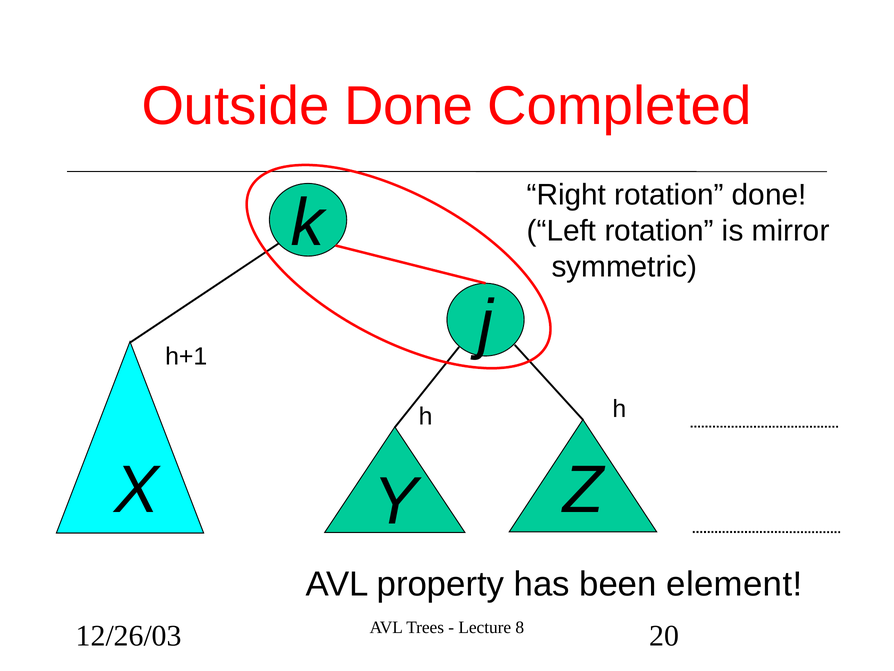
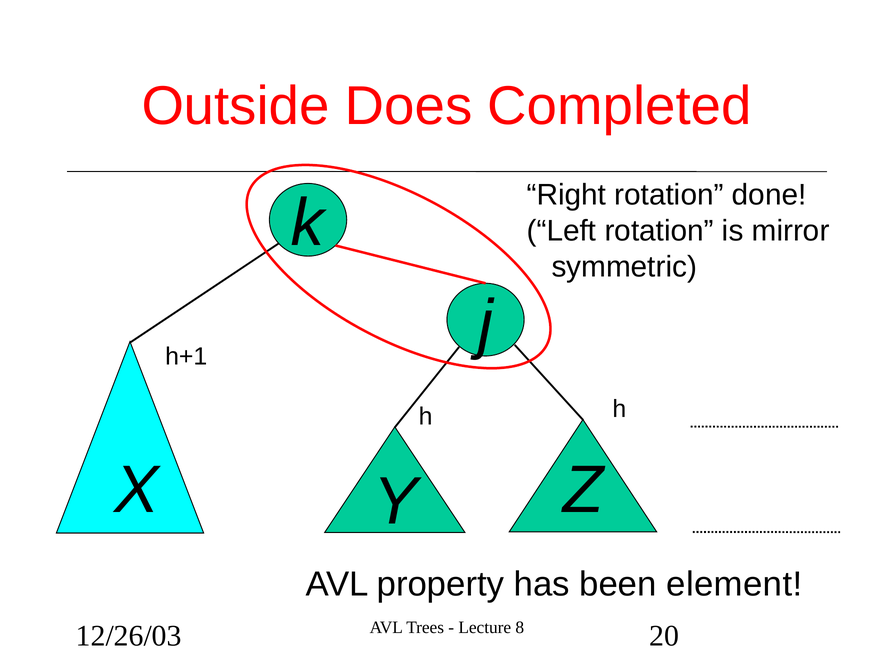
Outside Done: Done -> Does
